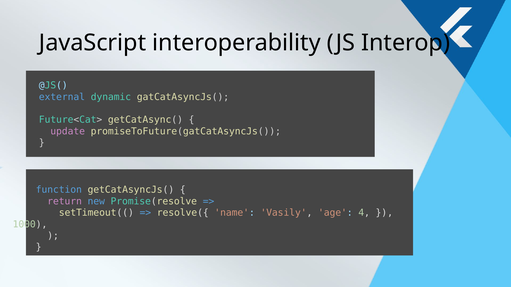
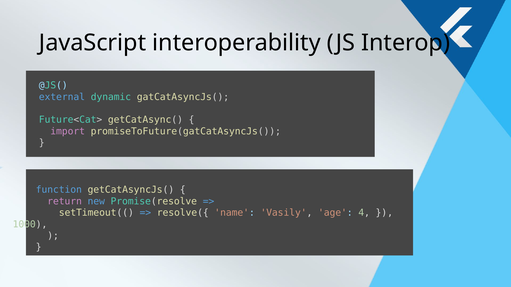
update: update -> import
